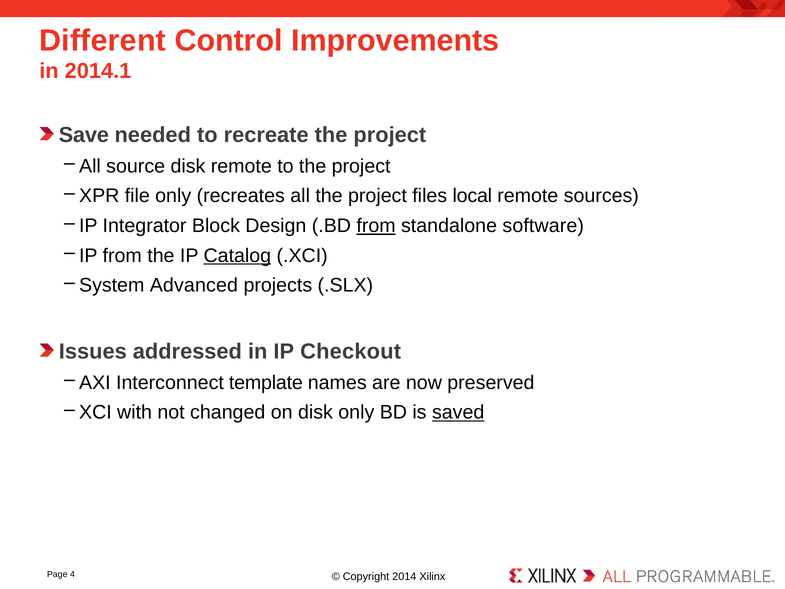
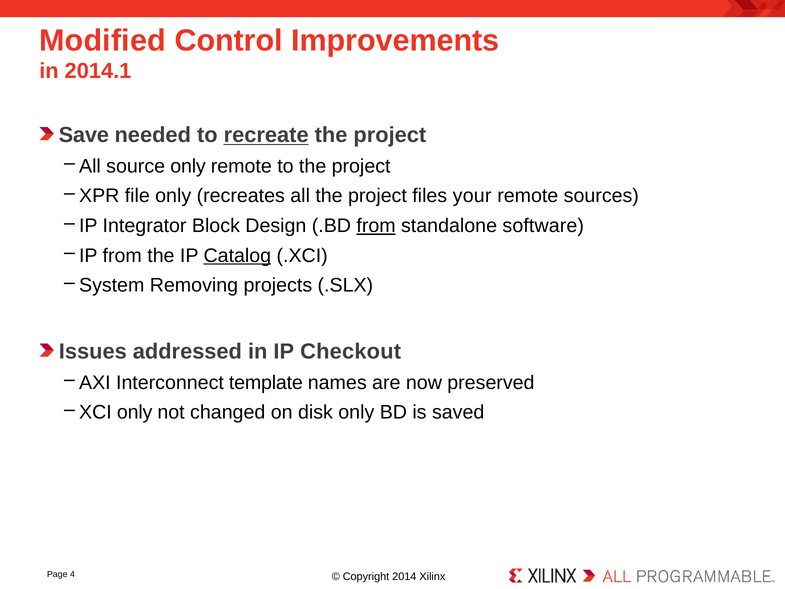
Different: Different -> Modified
recreate underline: none -> present
source disk: disk -> only
local: local -> your
Advanced: Advanced -> Removing
XCI with: with -> only
saved underline: present -> none
